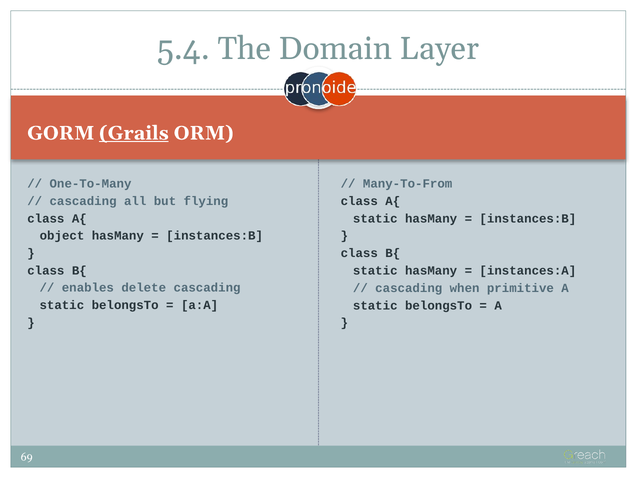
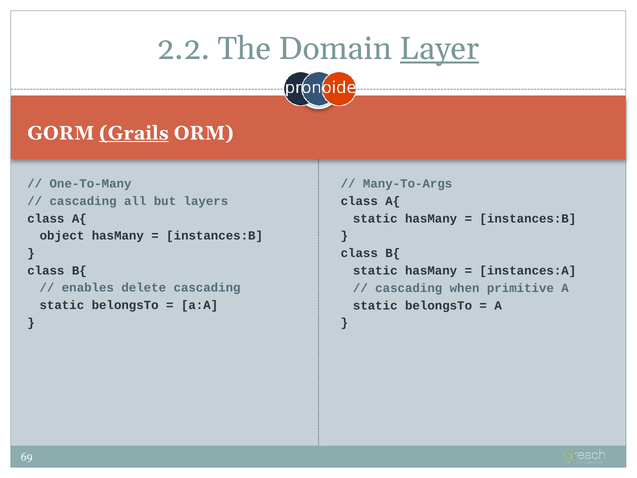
5.4: 5.4 -> 2.2
Layer underline: none -> present
Many-To-From: Many-To-From -> Many-To-Args
flying: flying -> layers
